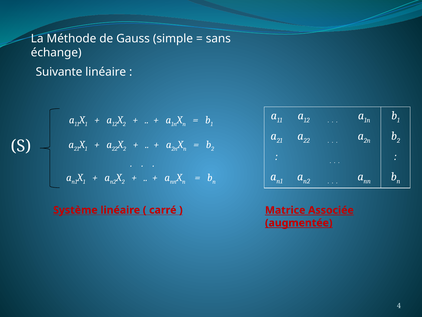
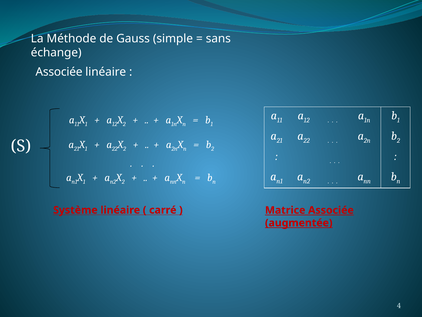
Suivante at (59, 72): Suivante -> Associée
